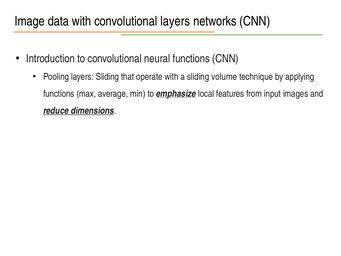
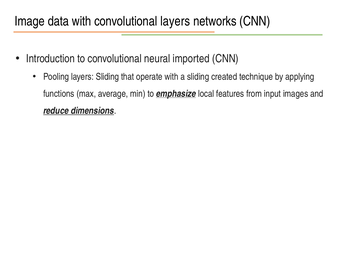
neural functions: functions -> imported
volume: volume -> created
